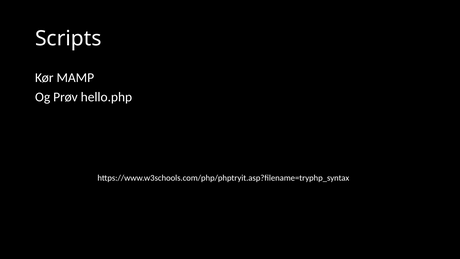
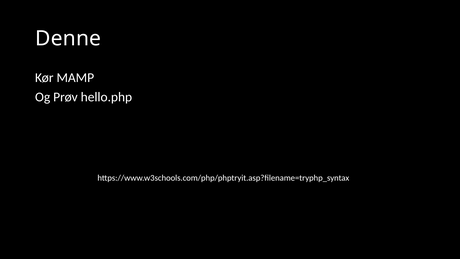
Scripts: Scripts -> Denne
